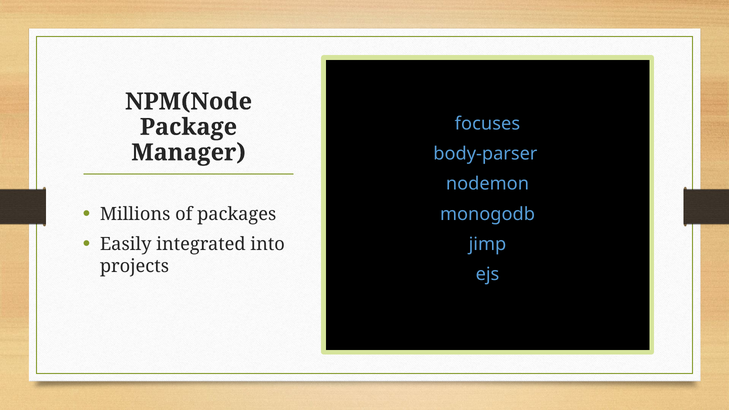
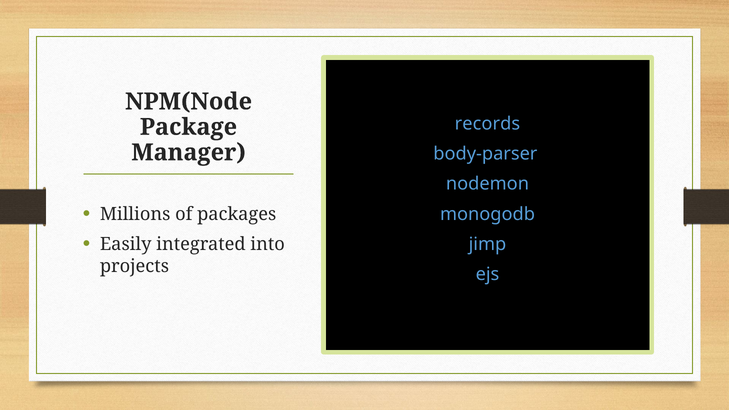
focuses: focuses -> records
